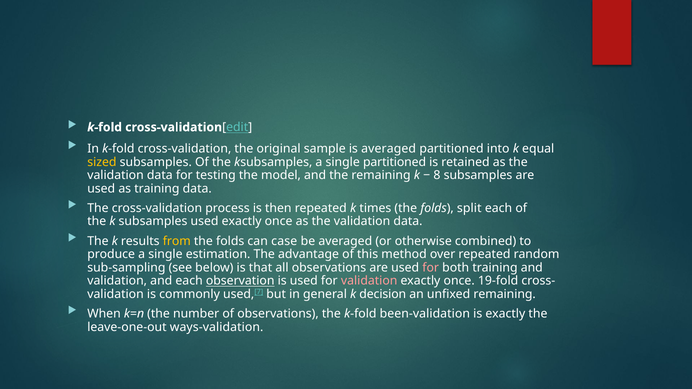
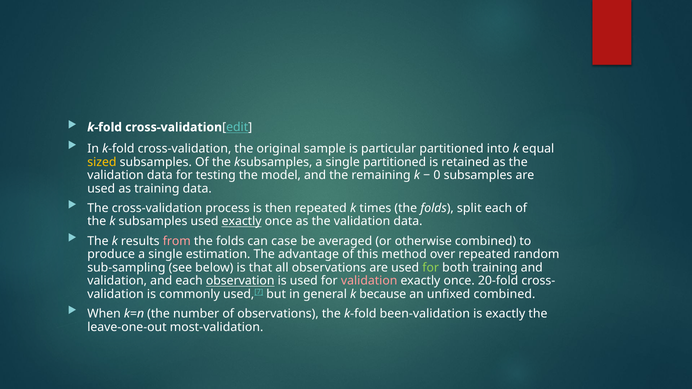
is averaged: averaged -> particular
8: 8 -> 0
exactly at (242, 222) underline: none -> present
from colour: yellow -> pink
for at (431, 268) colour: pink -> light green
19-fold: 19-fold -> 20-fold
decision: decision -> because
unfixed remaining: remaining -> combined
ways-validation: ways-validation -> most-validation
